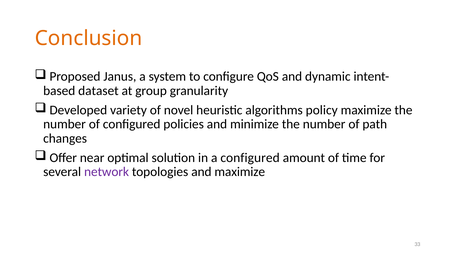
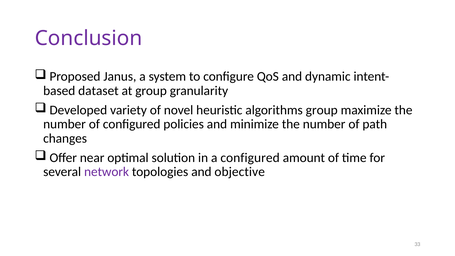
Conclusion colour: orange -> purple
algorithms policy: policy -> group
and maximize: maximize -> objective
